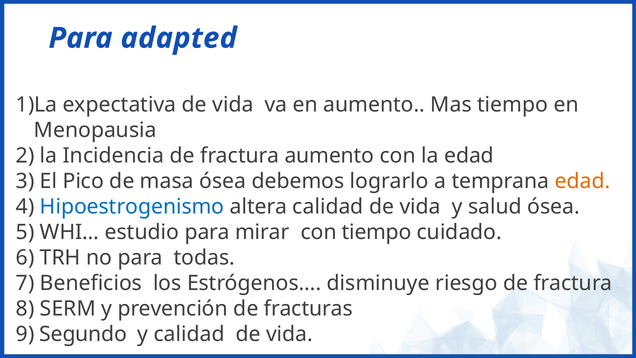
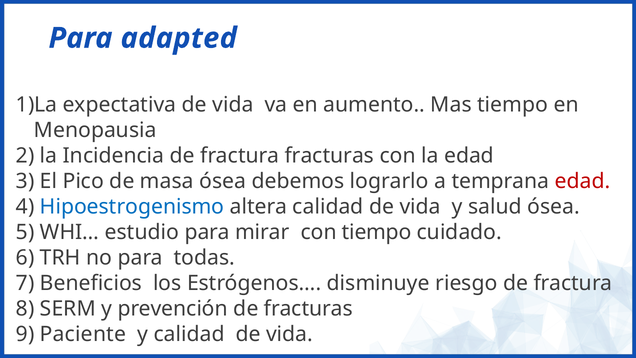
fractura aumento: aumento -> fracturas
edad at (583, 181) colour: orange -> red
Segundo: Segundo -> Paciente
